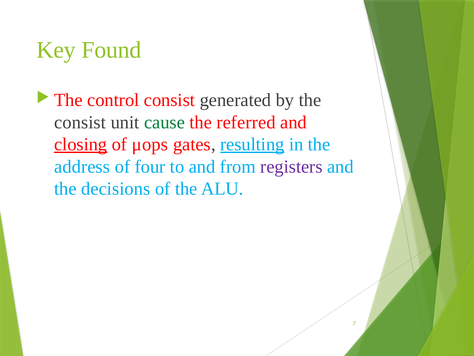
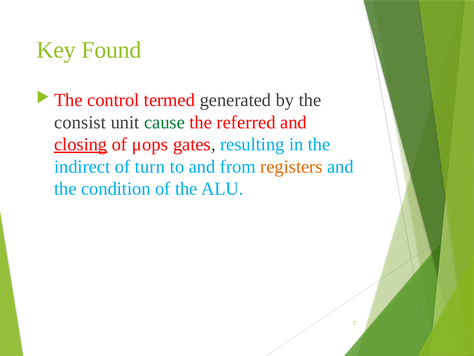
control consist: consist -> termed
resulting underline: present -> none
address: address -> indirect
four: four -> turn
registers colour: purple -> orange
decisions: decisions -> condition
